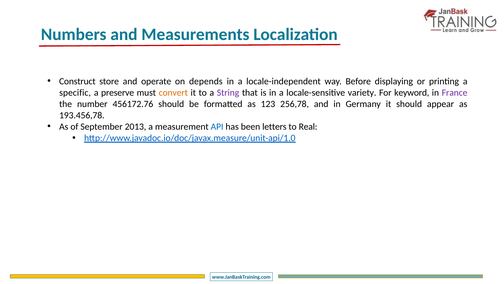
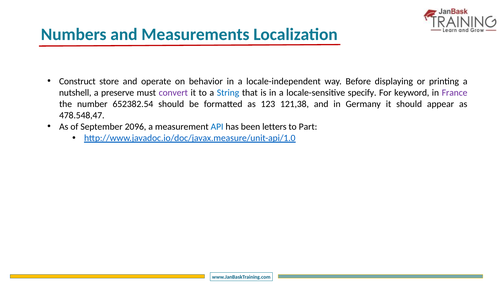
depends: depends -> behavior
specific: specific -> nutshell
convert colour: orange -> purple
String colour: purple -> blue
variety: variety -> specify
456172.76: 456172.76 -> 652382.54
256,78: 256,78 -> 121,38
193.456,78: 193.456,78 -> 478.548,47
2013: 2013 -> 2096
Real: Real -> Part
